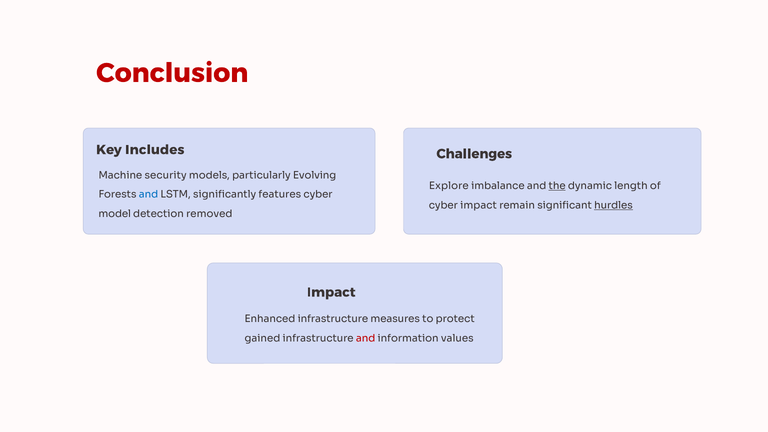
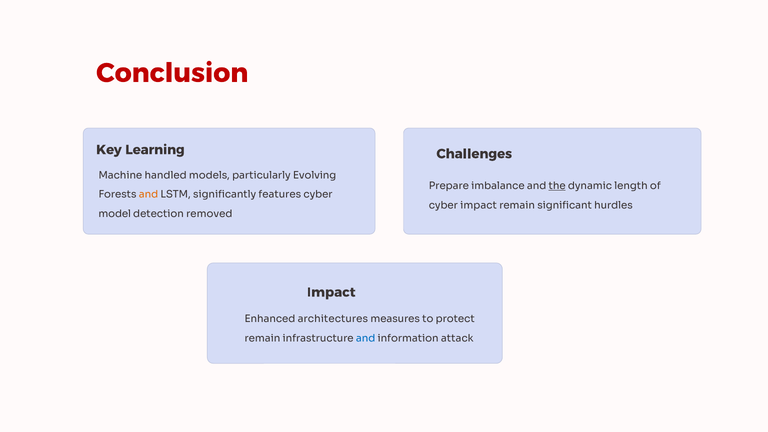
Includes: Includes -> Learning
security: security -> handled
Explore: Explore -> Prepare
and at (148, 195) colour: blue -> orange
hurdles underline: present -> none
Enhanced infrastructure: infrastructure -> architectures
gained at (262, 338): gained -> remain
and at (366, 338) colour: red -> blue
values: values -> attack
